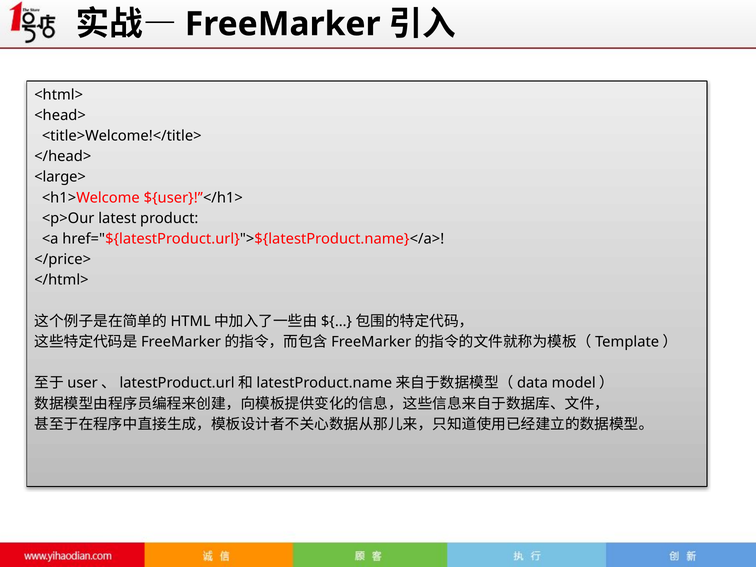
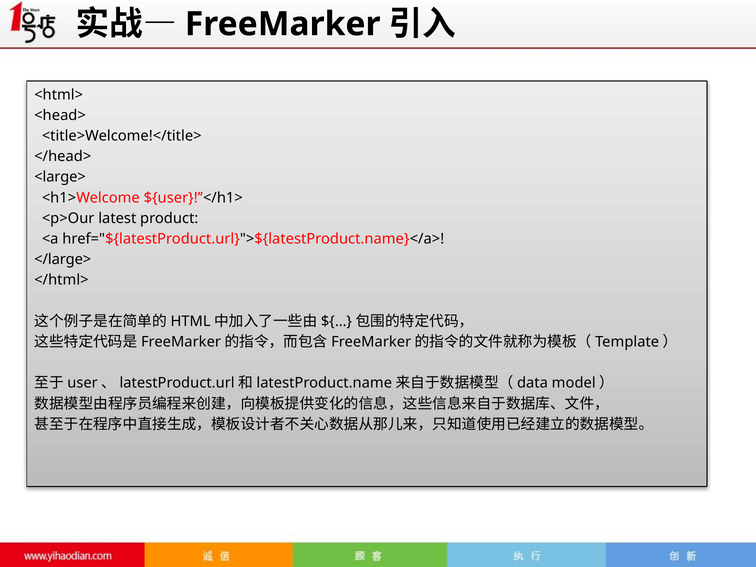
</price>: </price> -> </large>
